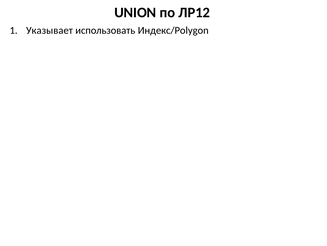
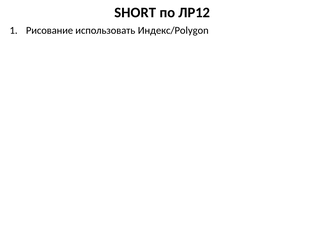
UNION: UNION -> SHORT
Указывает: Указывает -> Рисование
